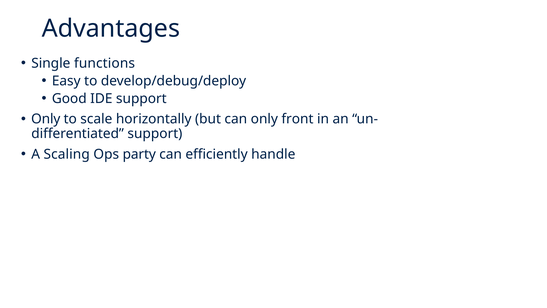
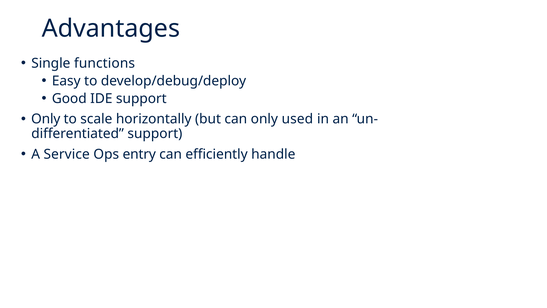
front: front -> used
Scaling: Scaling -> Service
party: party -> entry
